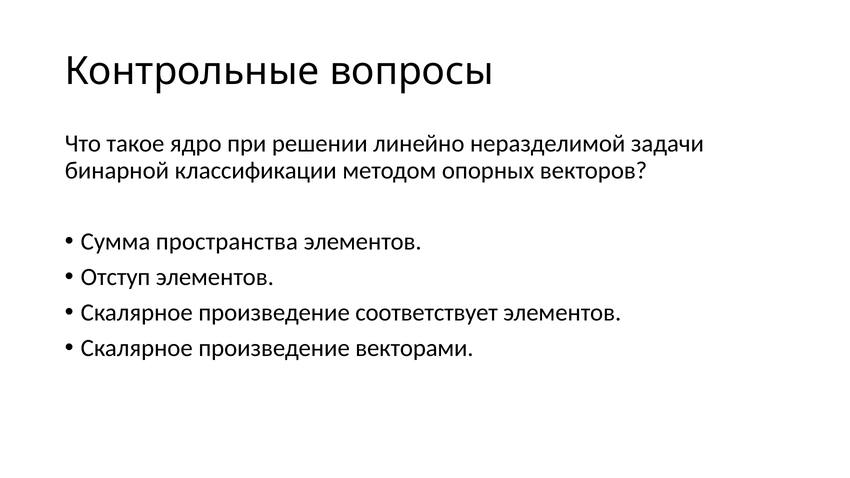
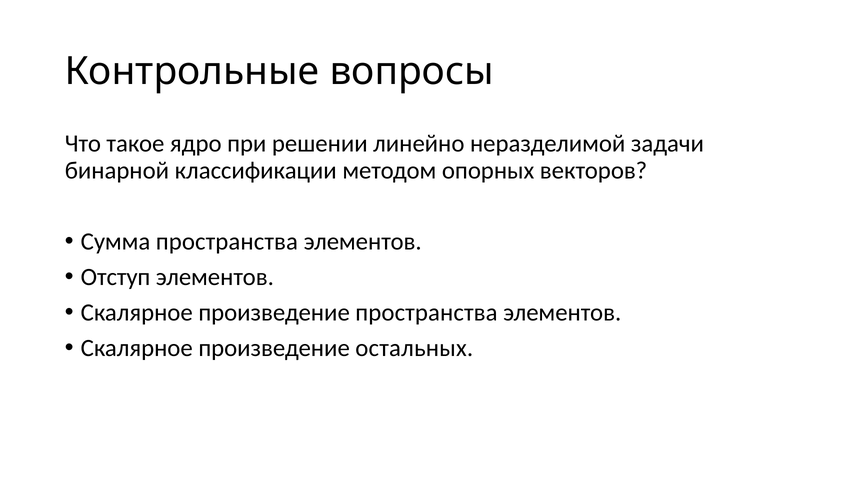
произведение соответствует: соответствует -> пространства
векторами: векторами -> остальных
